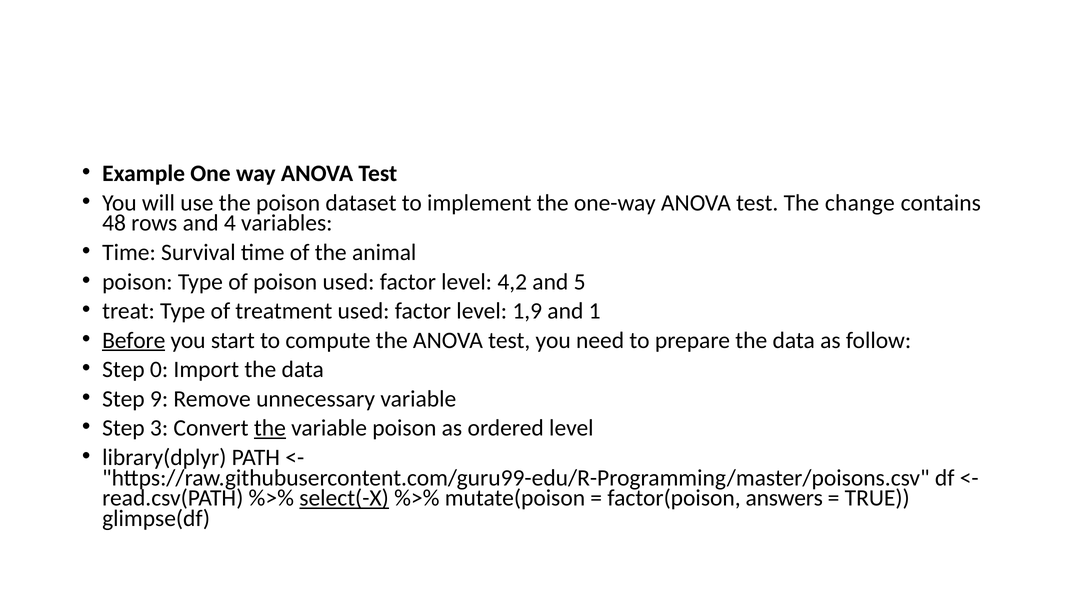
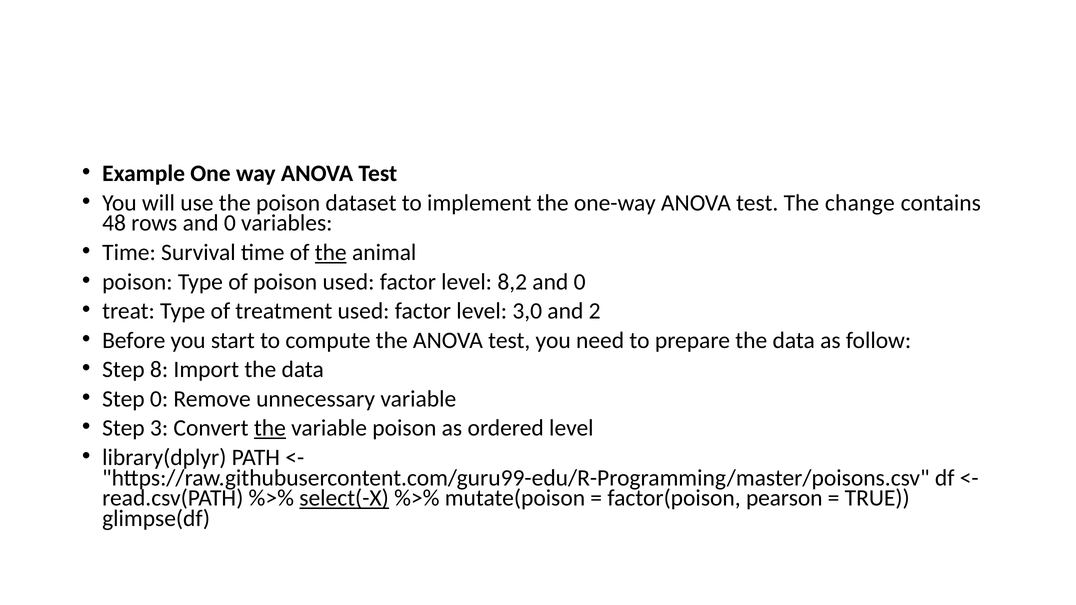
rows and 4: 4 -> 0
the at (331, 253) underline: none -> present
4,2: 4,2 -> 8,2
5 at (580, 282): 5 -> 0
1,9: 1,9 -> 3,0
1: 1 -> 2
Before underline: present -> none
0: 0 -> 8
Step 9: 9 -> 0
answers: answers -> pearson
